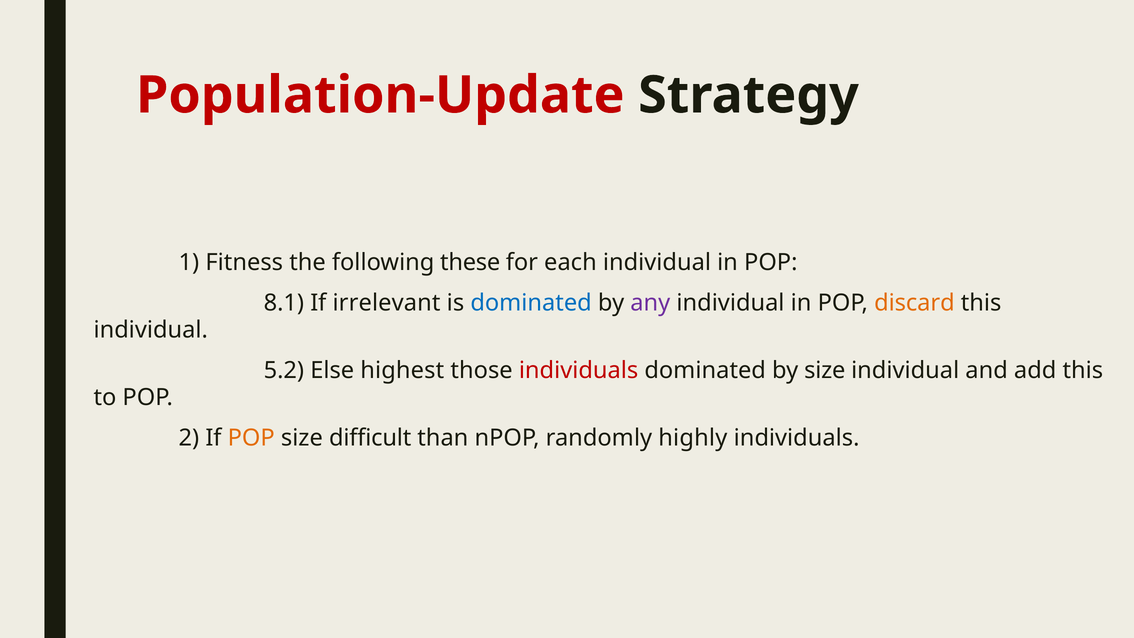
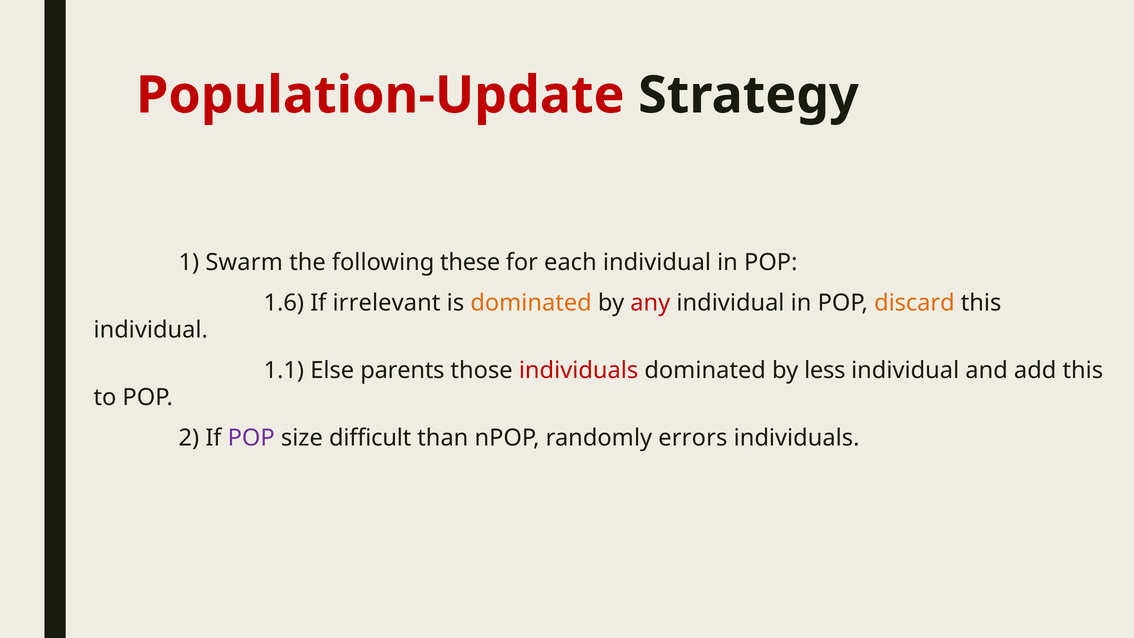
Fitness: Fitness -> Swarm
8.1: 8.1 -> 1.6
dominated at (531, 303) colour: blue -> orange
any colour: purple -> red
5.2: 5.2 -> 1.1
highest: highest -> parents
by size: size -> less
POP at (251, 438) colour: orange -> purple
highly: highly -> errors
